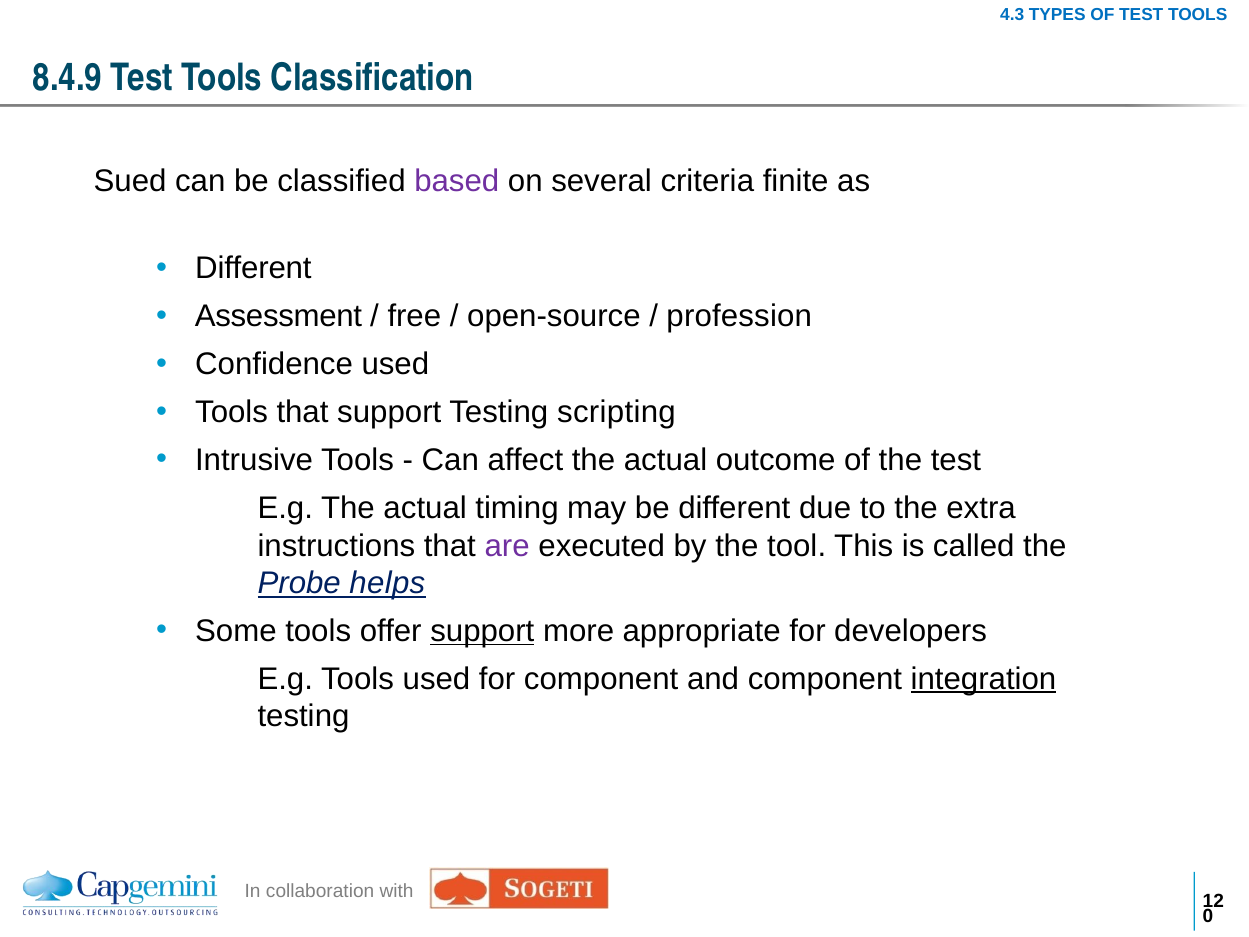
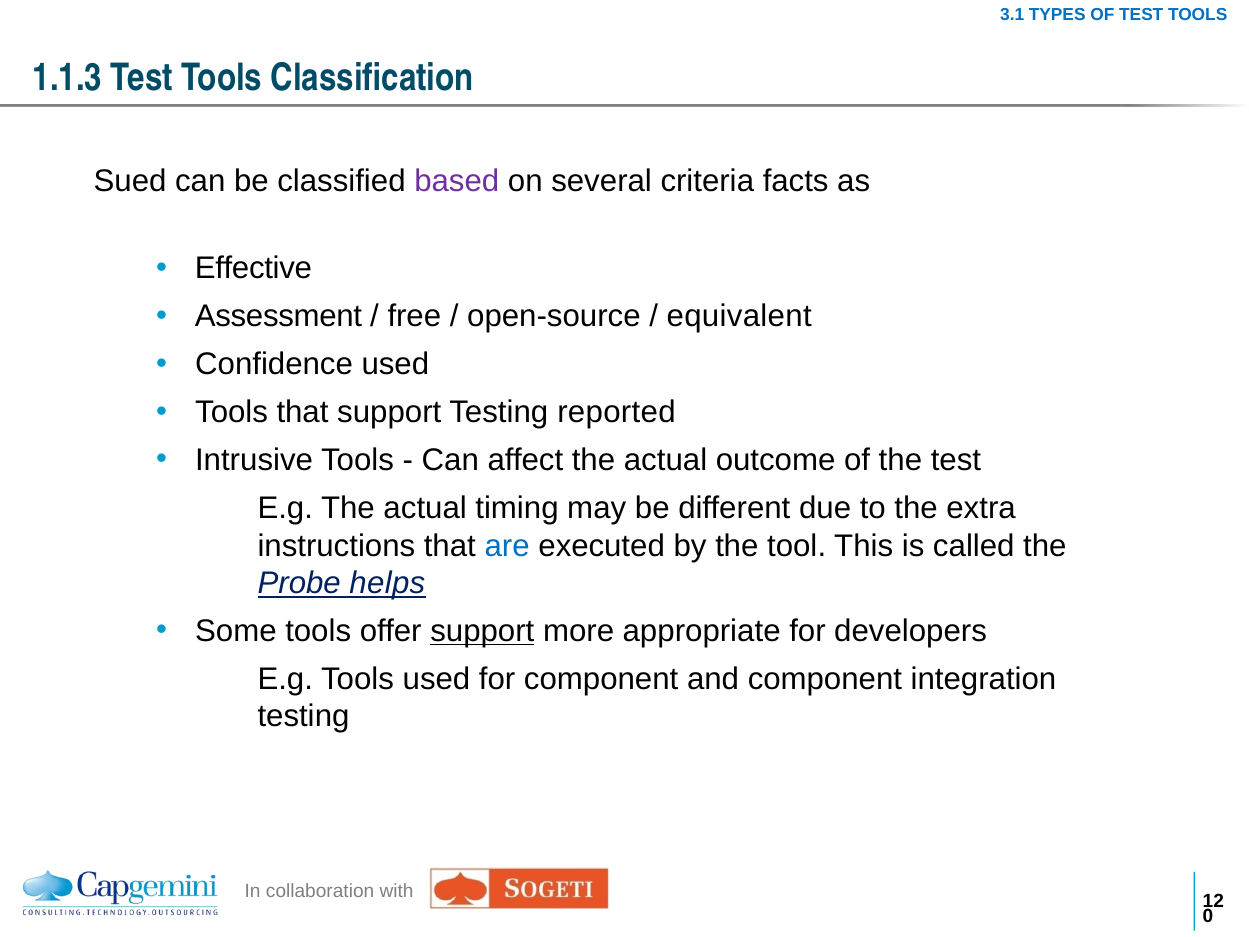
4.3: 4.3 -> 3.1
8.4.9: 8.4.9 -> 1.1.3
finite: finite -> facts
Different at (253, 269): Different -> Effective
profession: profession -> equivalent
scripting: scripting -> reported
are colour: purple -> blue
integration underline: present -> none
